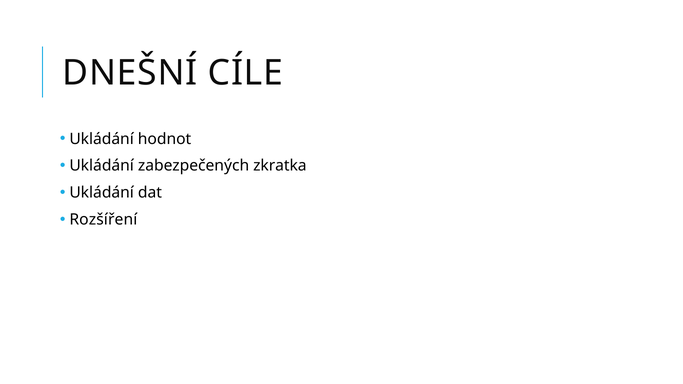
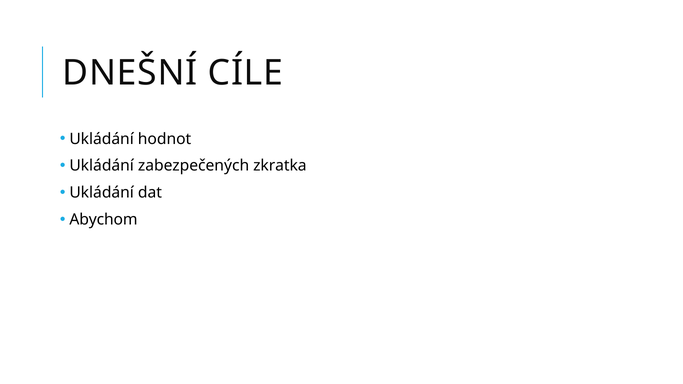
Rozšíření: Rozšíření -> Abychom
